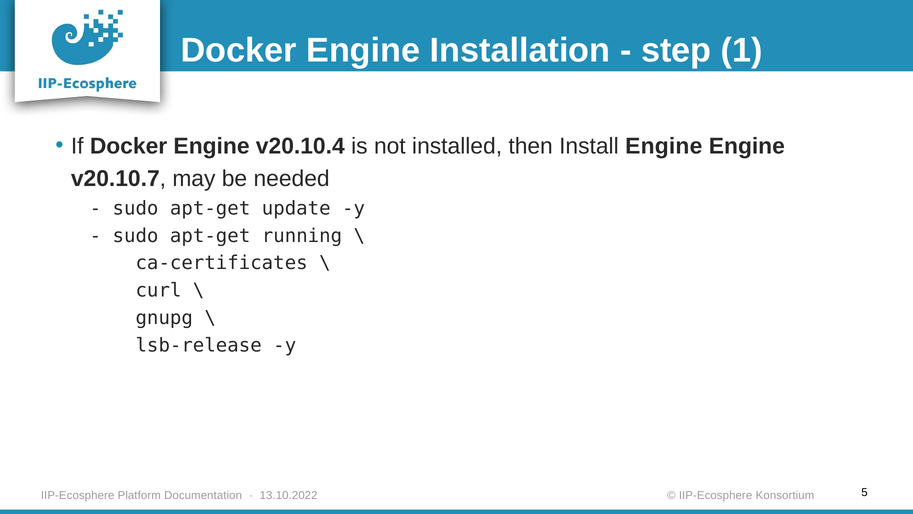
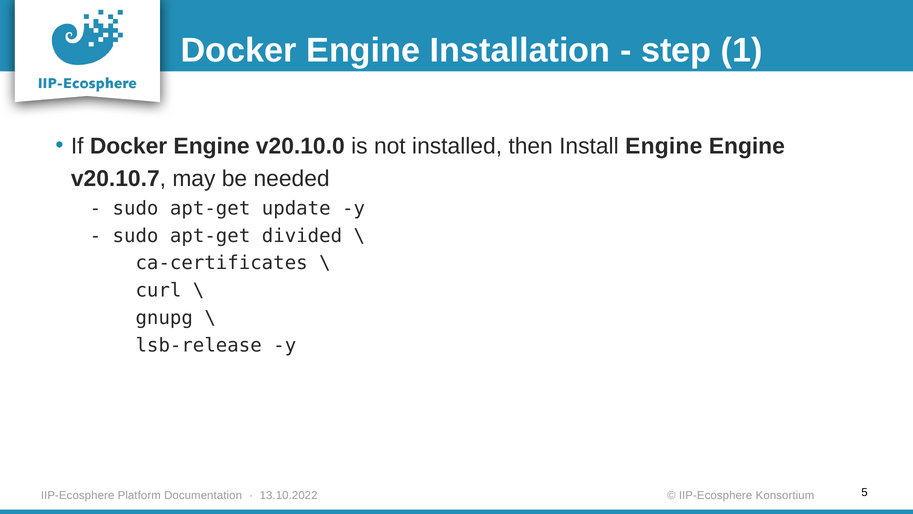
v20.10.4: v20.10.4 -> v20.10.0
running: running -> divided
